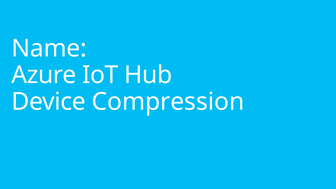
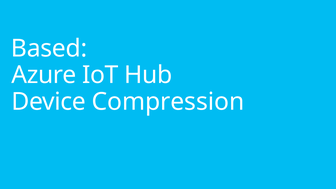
Name: Name -> Based
